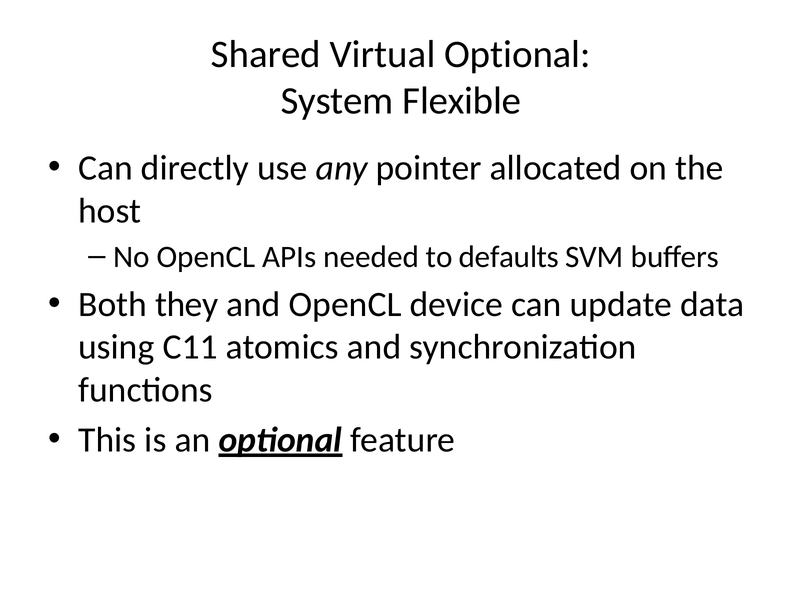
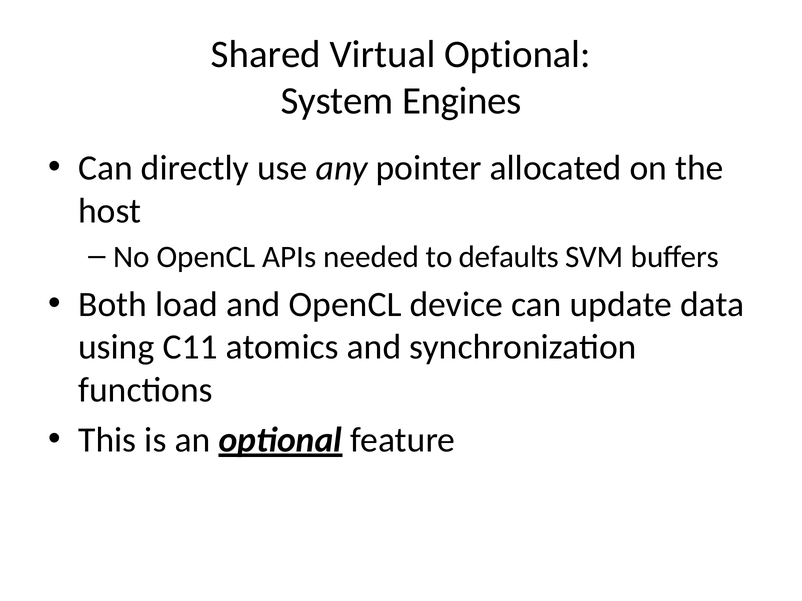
Flexible: Flexible -> Engines
they: they -> load
